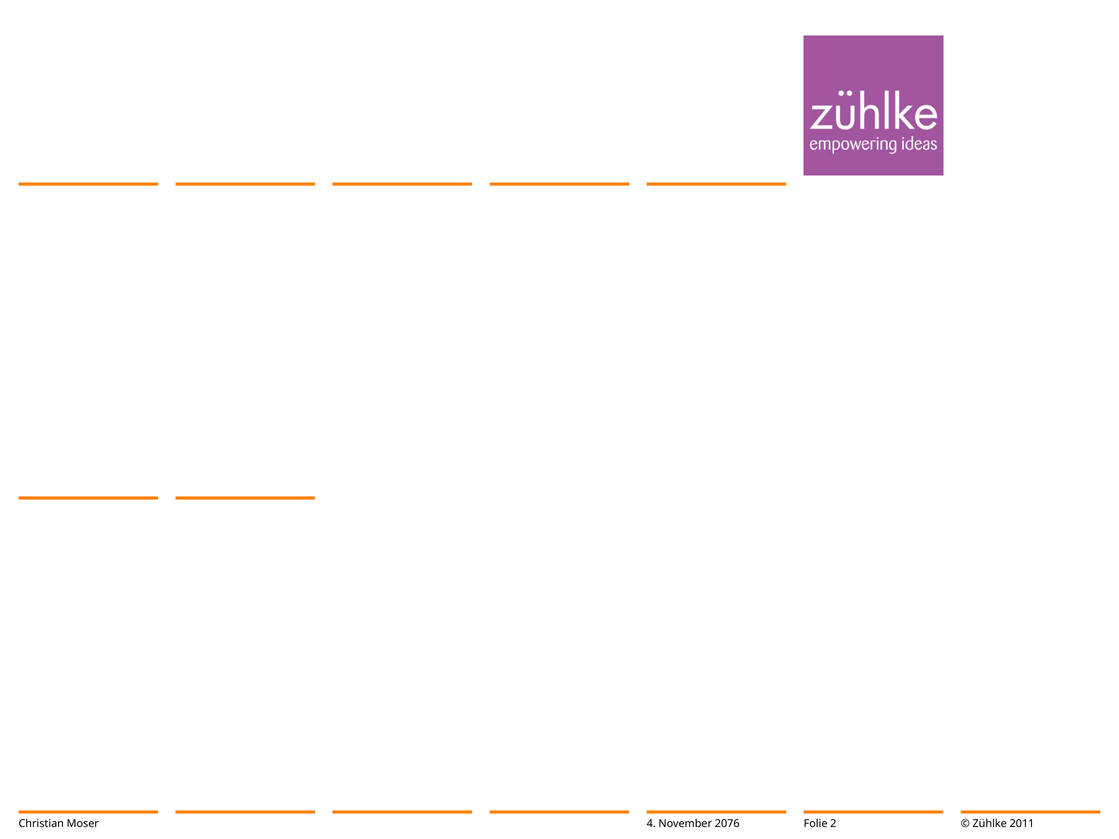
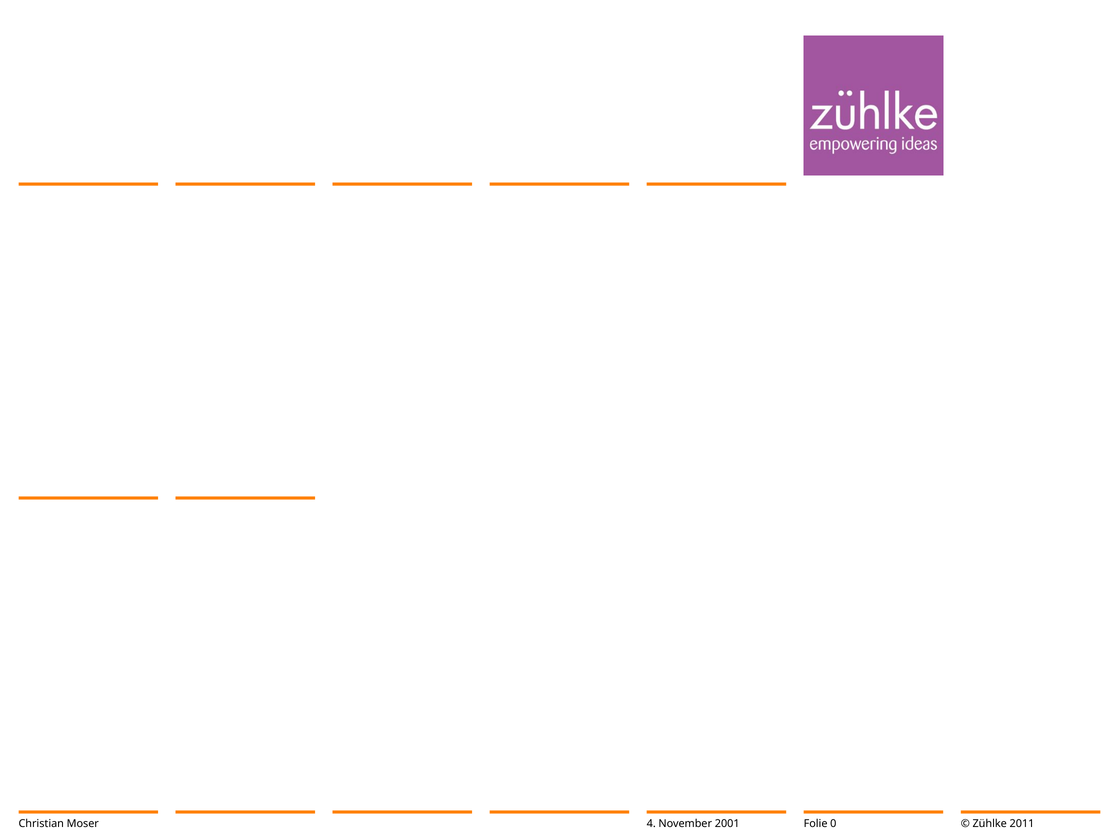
2076: 2076 -> 2001
2: 2 -> 0
